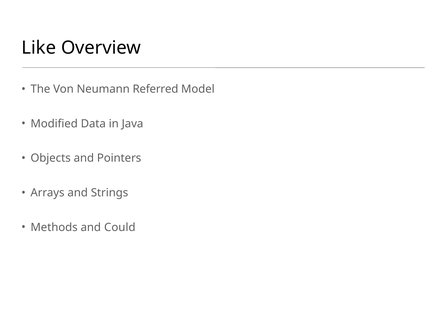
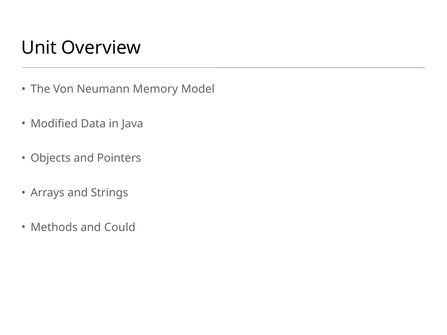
Like: Like -> Unit
Referred: Referred -> Memory
